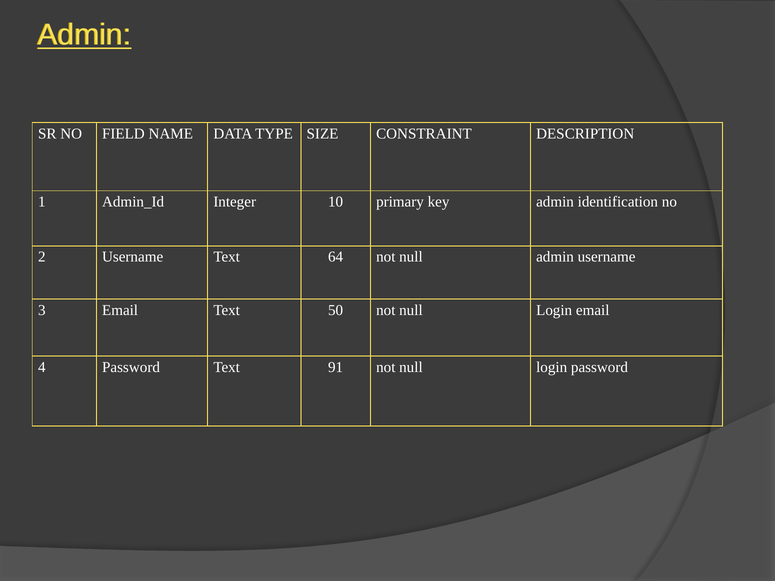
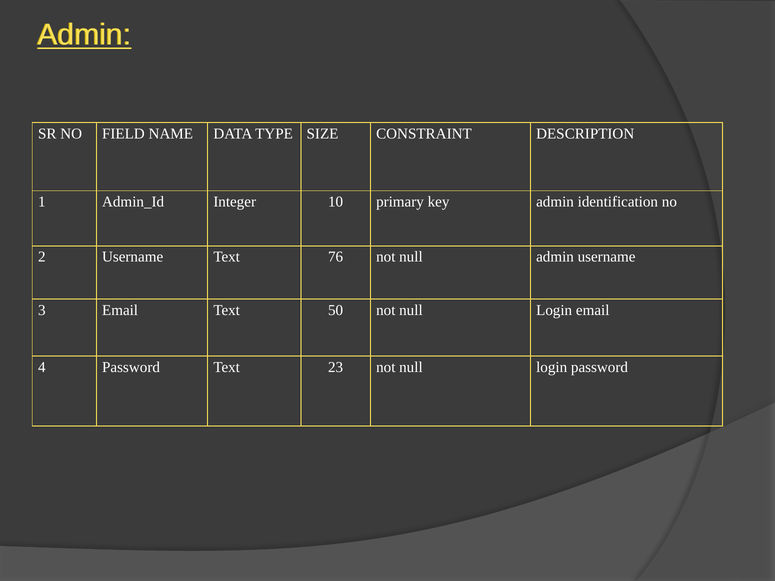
64: 64 -> 76
91: 91 -> 23
